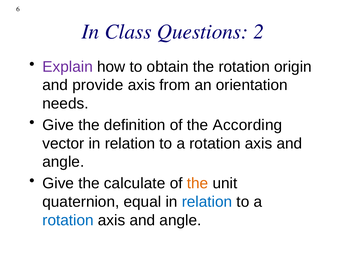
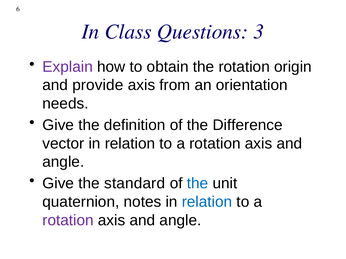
2: 2 -> 3
According: According -> Difference
calculate: calculate -> standard
the at (198, 184) colour: orange -> blue
equal: equal -> notes
rotation at (68, 221) colour: blue -> purple
